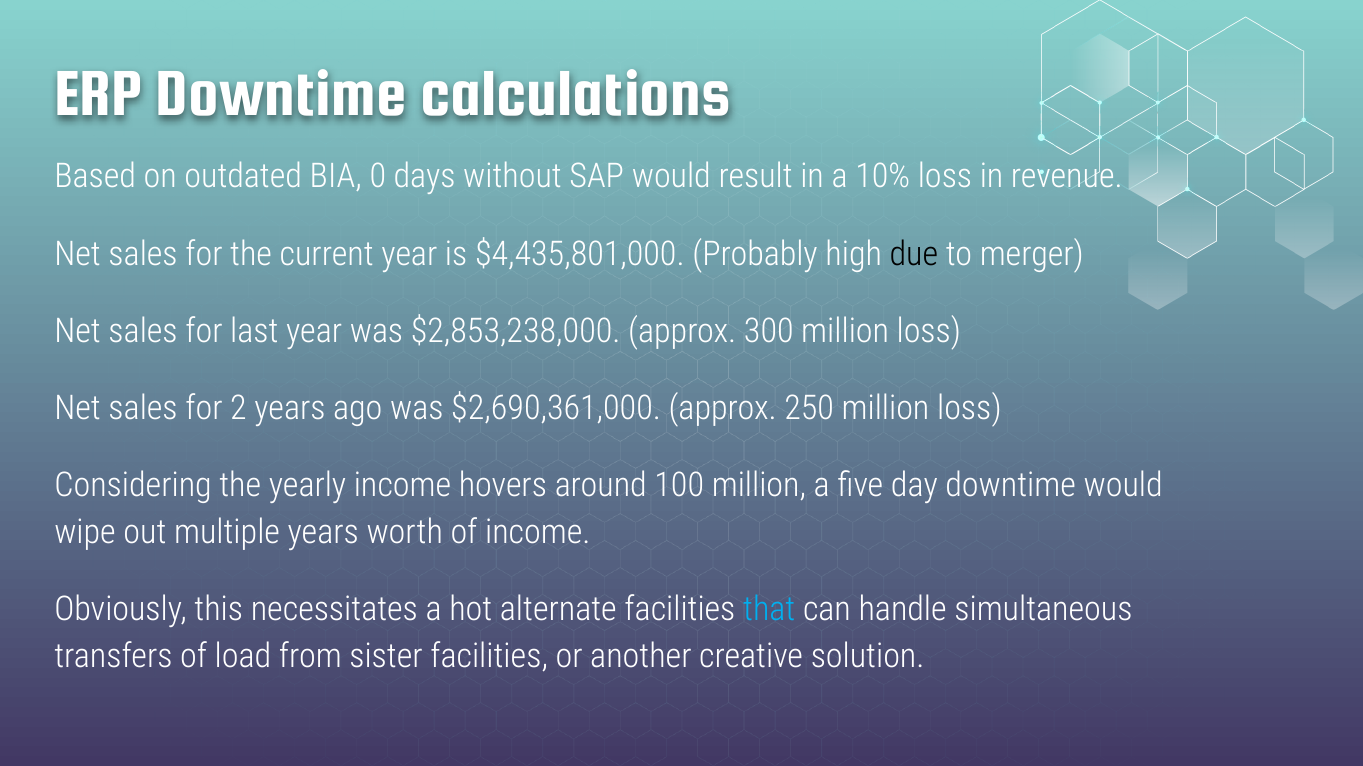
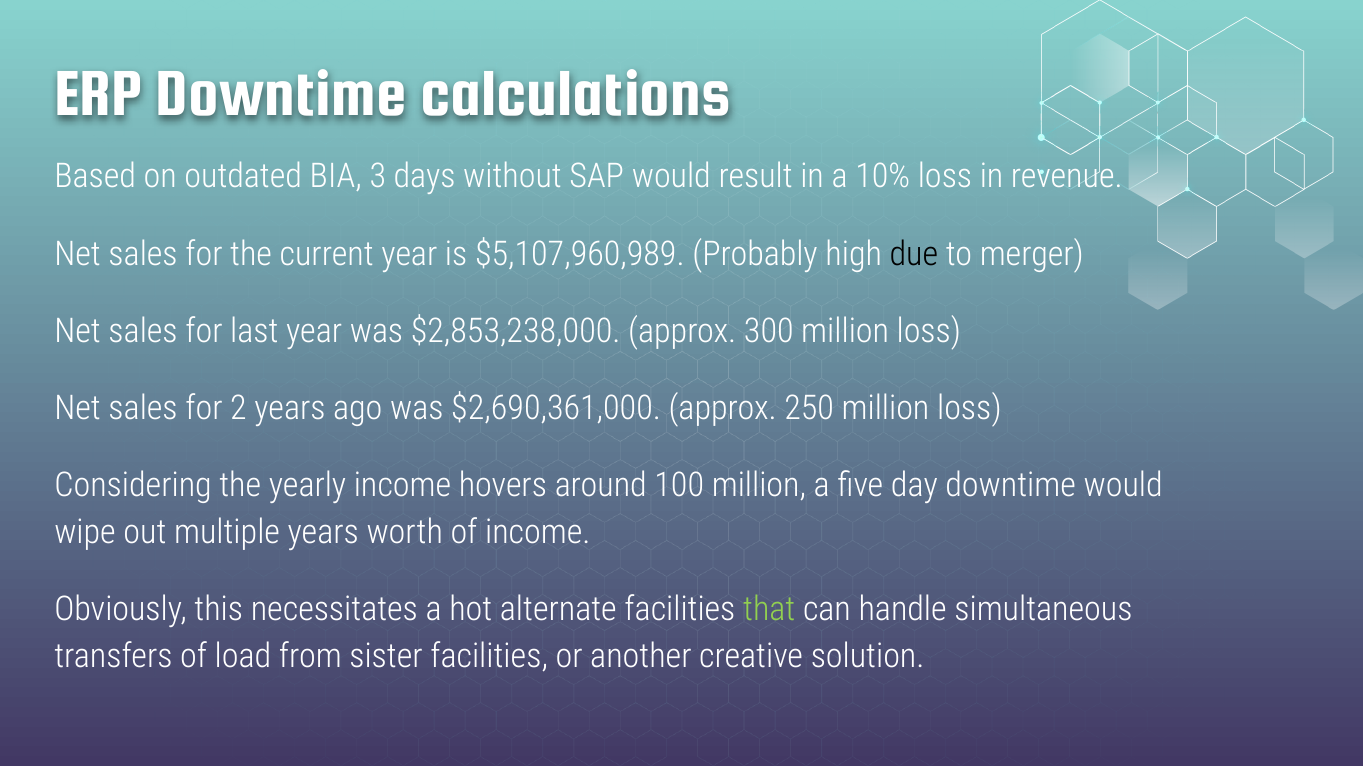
0: 0 -> 3
$4,435,801,000: $4,435,801,000 -> $5,107,960,989
that colour: light blue -> light green
